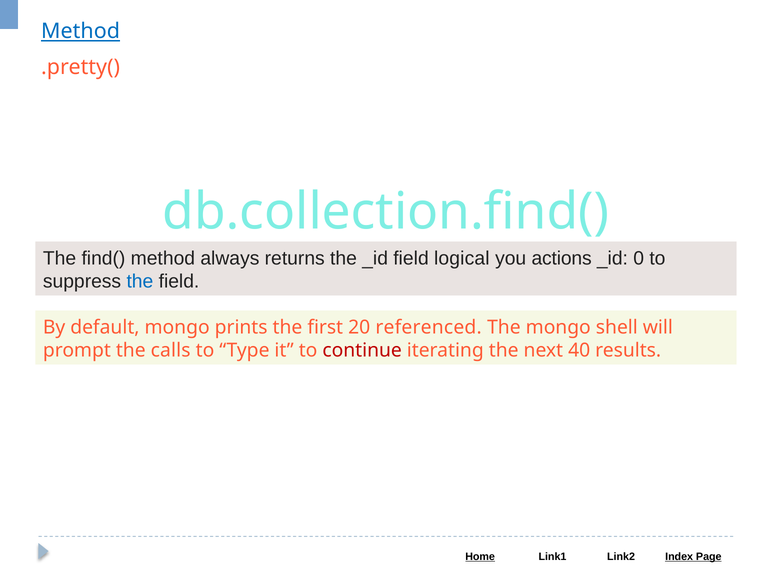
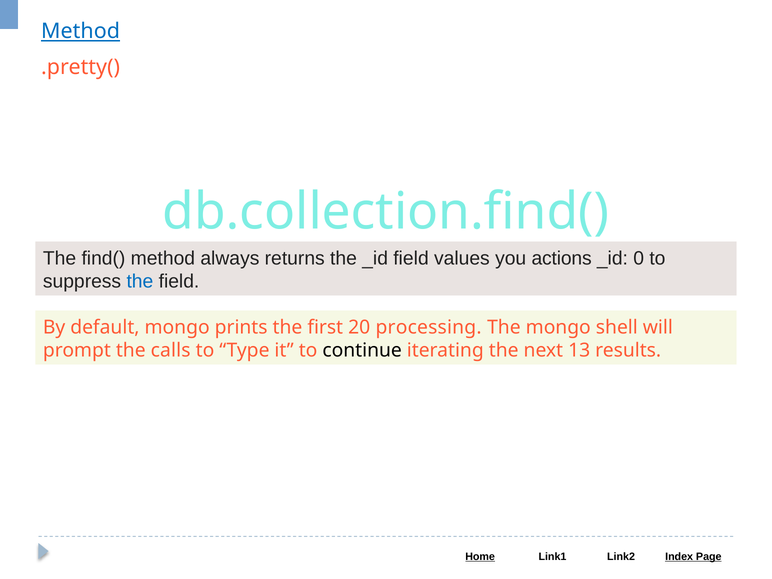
logical: logical -> values
referenced: referenced -> processing
continue colour: red -> black
40: 40 -> 13
